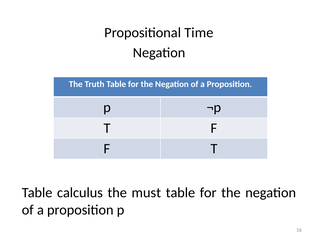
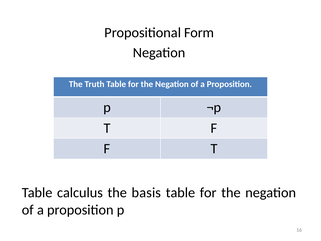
Time: Time -> Form
must: must -> basis
